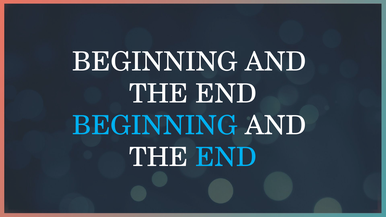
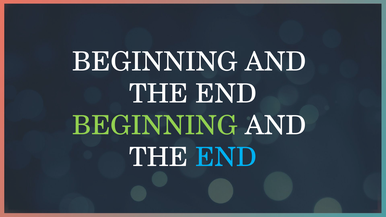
BEGINNING at (155, 126) colour: light blue -> light green
